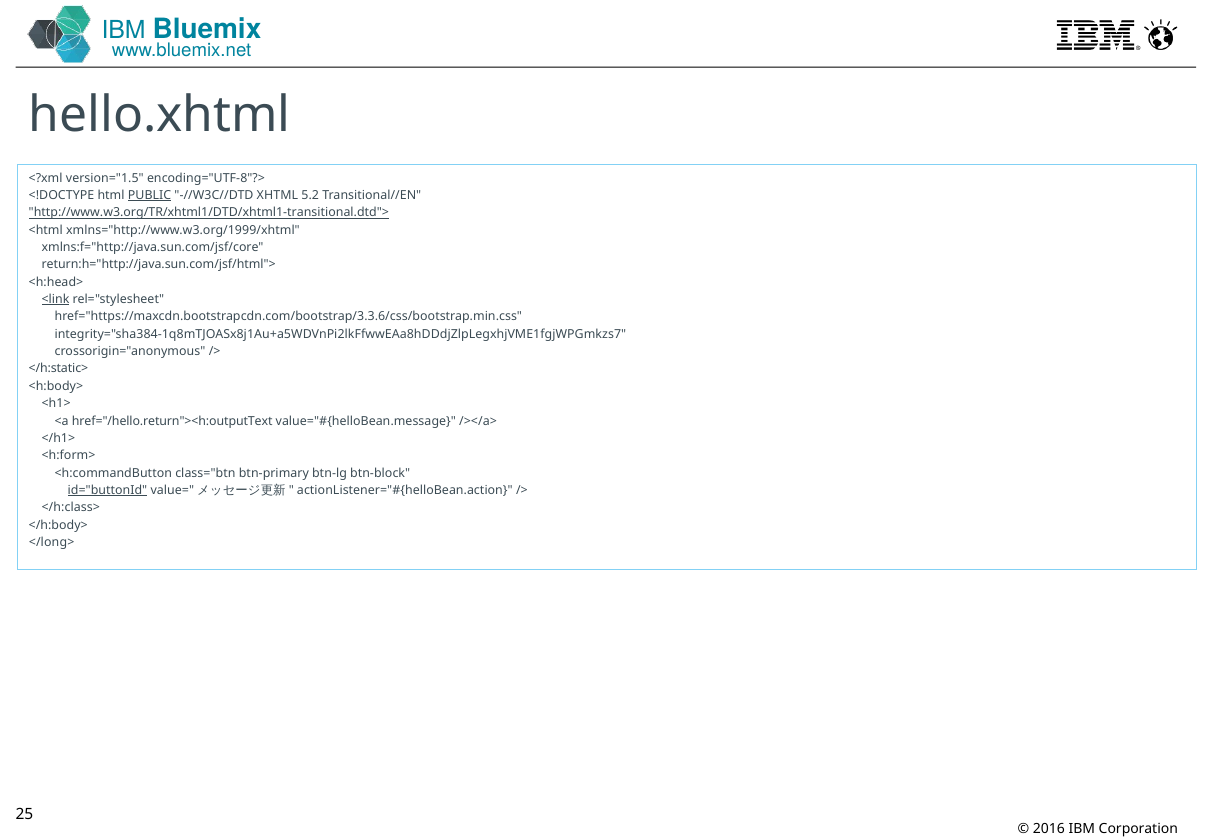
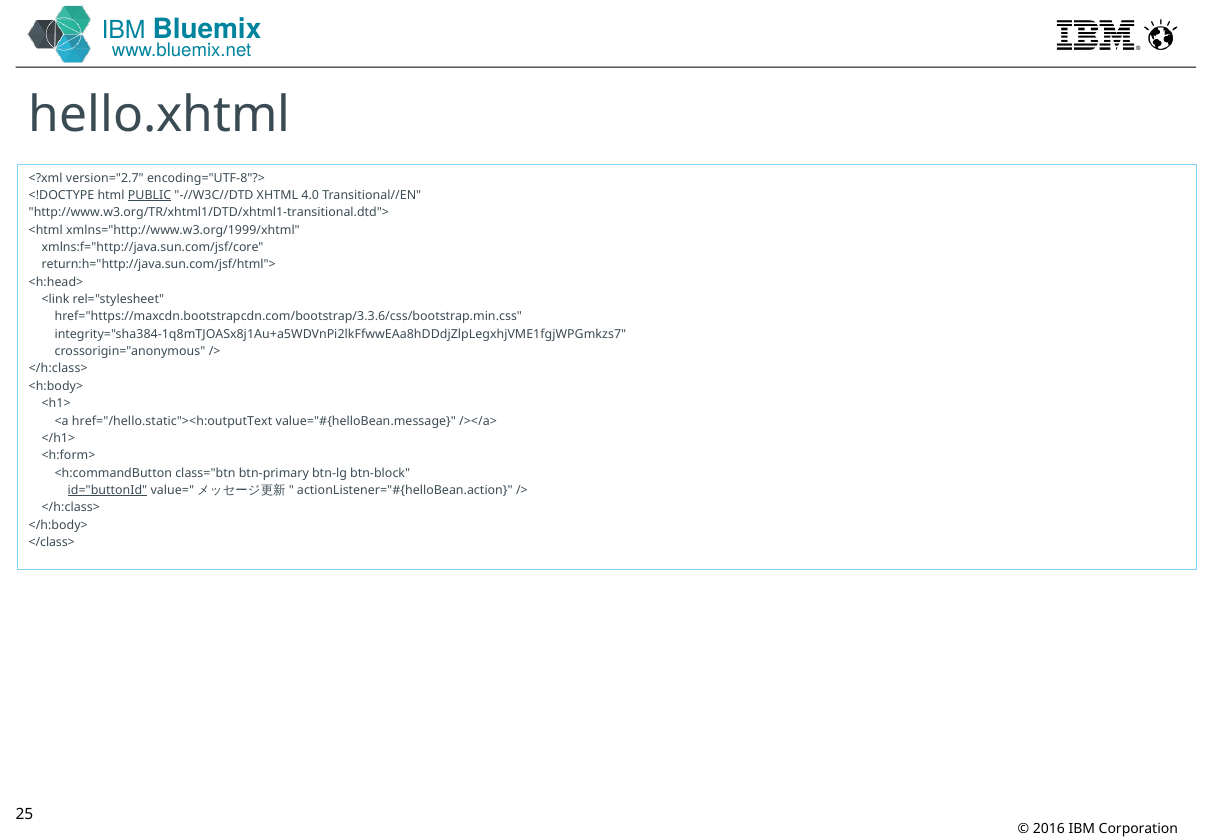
version="1.5: version="1.5 -> version="2.7
5.2: 5.2 -> 4.0
http://www.w3.org/TR/xhtml1/DTD/xhtml1-transitional.dtd"> underline: present -> none
<link underline: present -> none
</h:static> at (58, 369): </h:static> -> </h:class>
href="/hello.return"><h:outputText: href="/hello.return"><h:outputText -> href="/hello.static"><h:outputText
</long>: </long> -> </class>
